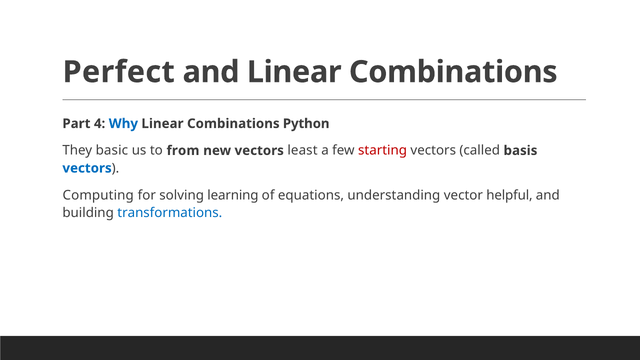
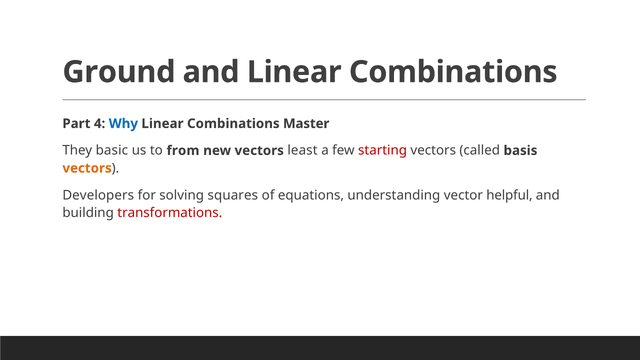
Perfect: Perfect -> Ground
Python: Python -> Master
vectors at (87, 168) colour: blue -> orange
Computing: Computing -> Developers
learning: learning -> squares
transformations colour: blue -> red
